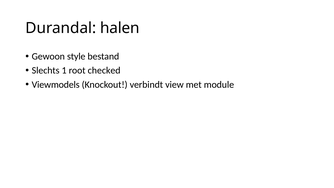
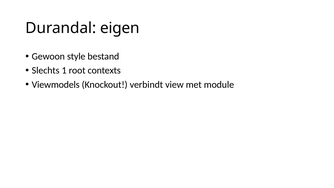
halen: halen -> eigen
checked: checked -> contexts
